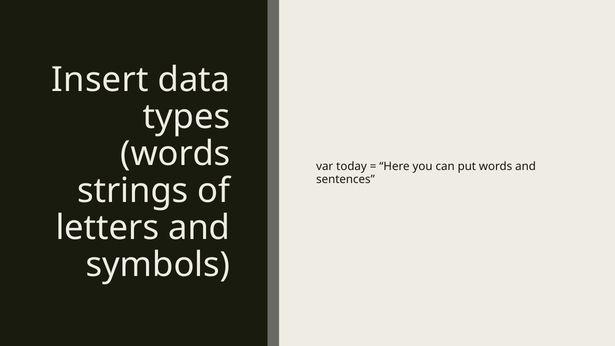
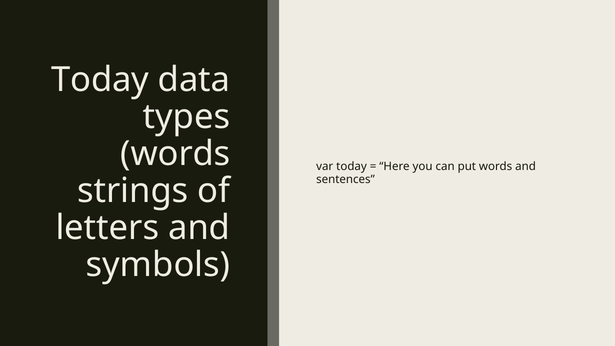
Insert at (100, 80): Insert -> Today
